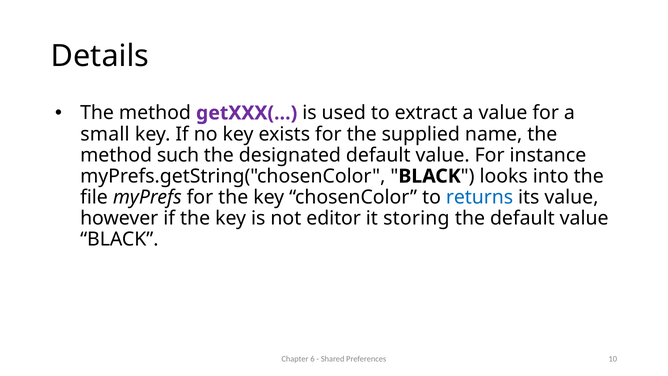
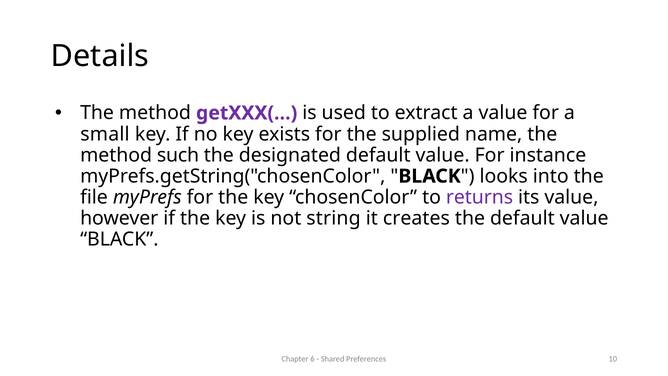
returns colour: blue -> purple
editor: editor -> string
storing: storing -> creates
